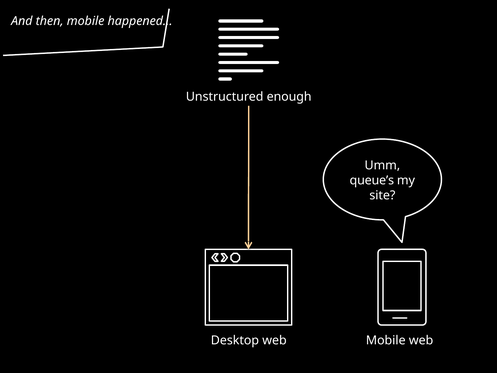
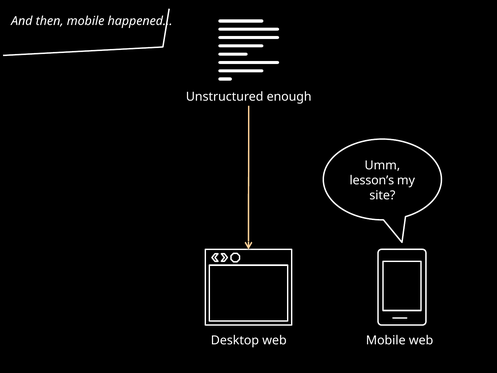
queue’s: queue’s -> lesson’s
